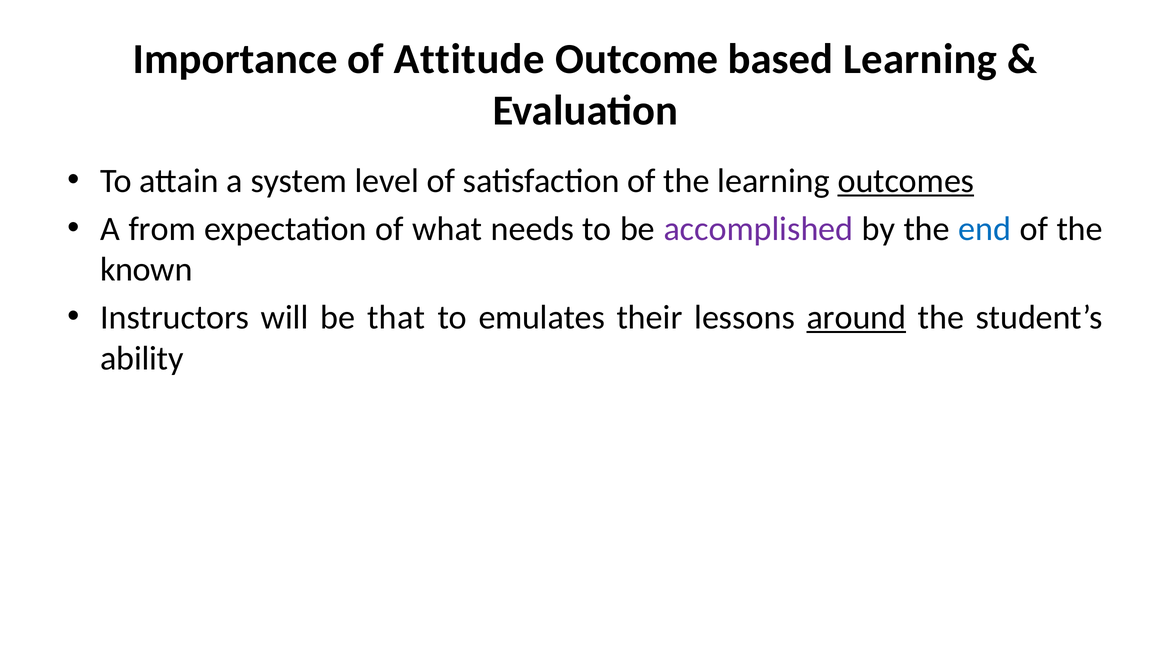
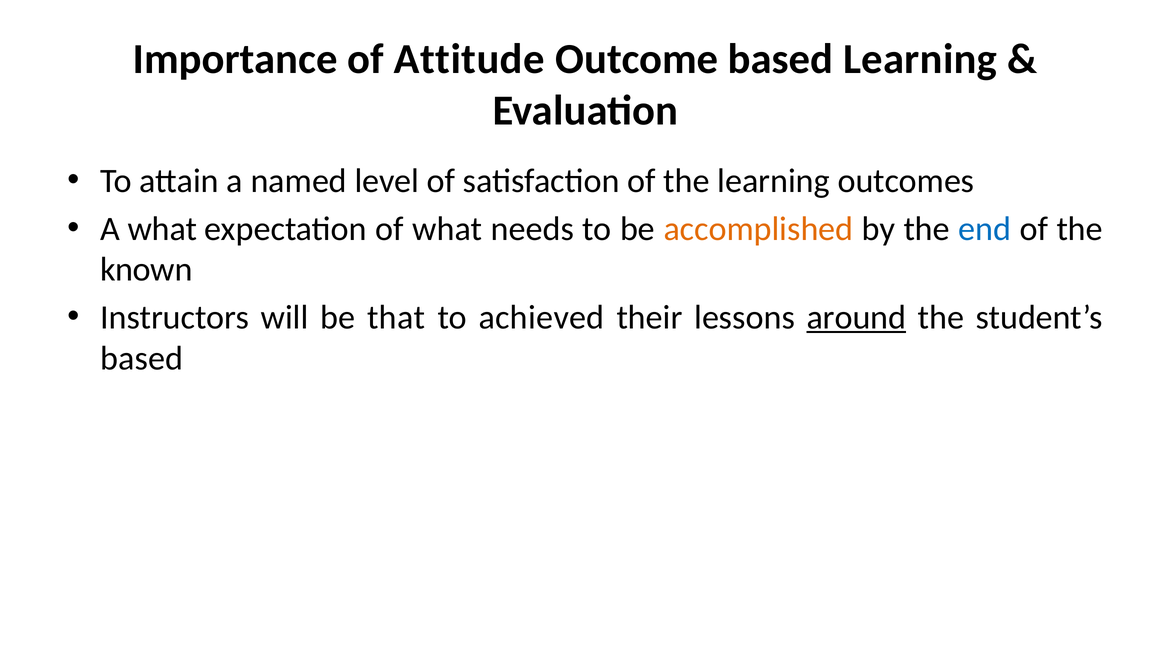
system: system -> named
outcomes underline: present -> none
A from: from -> what
accomplished colour: purple -> orange
emulates: emulates -> achieved
ability at (142, 358): ability -> based
